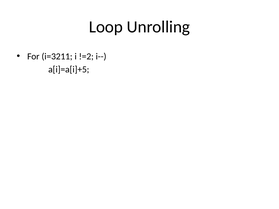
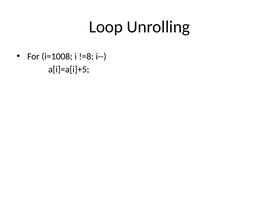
i=3211: i=3211 -> i=1008
!=2: !=2 -> !=8
